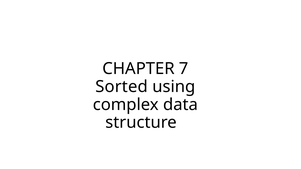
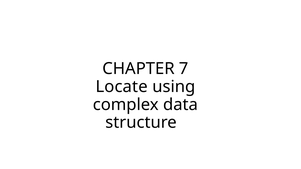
Sorted: Sorted -> Locate
